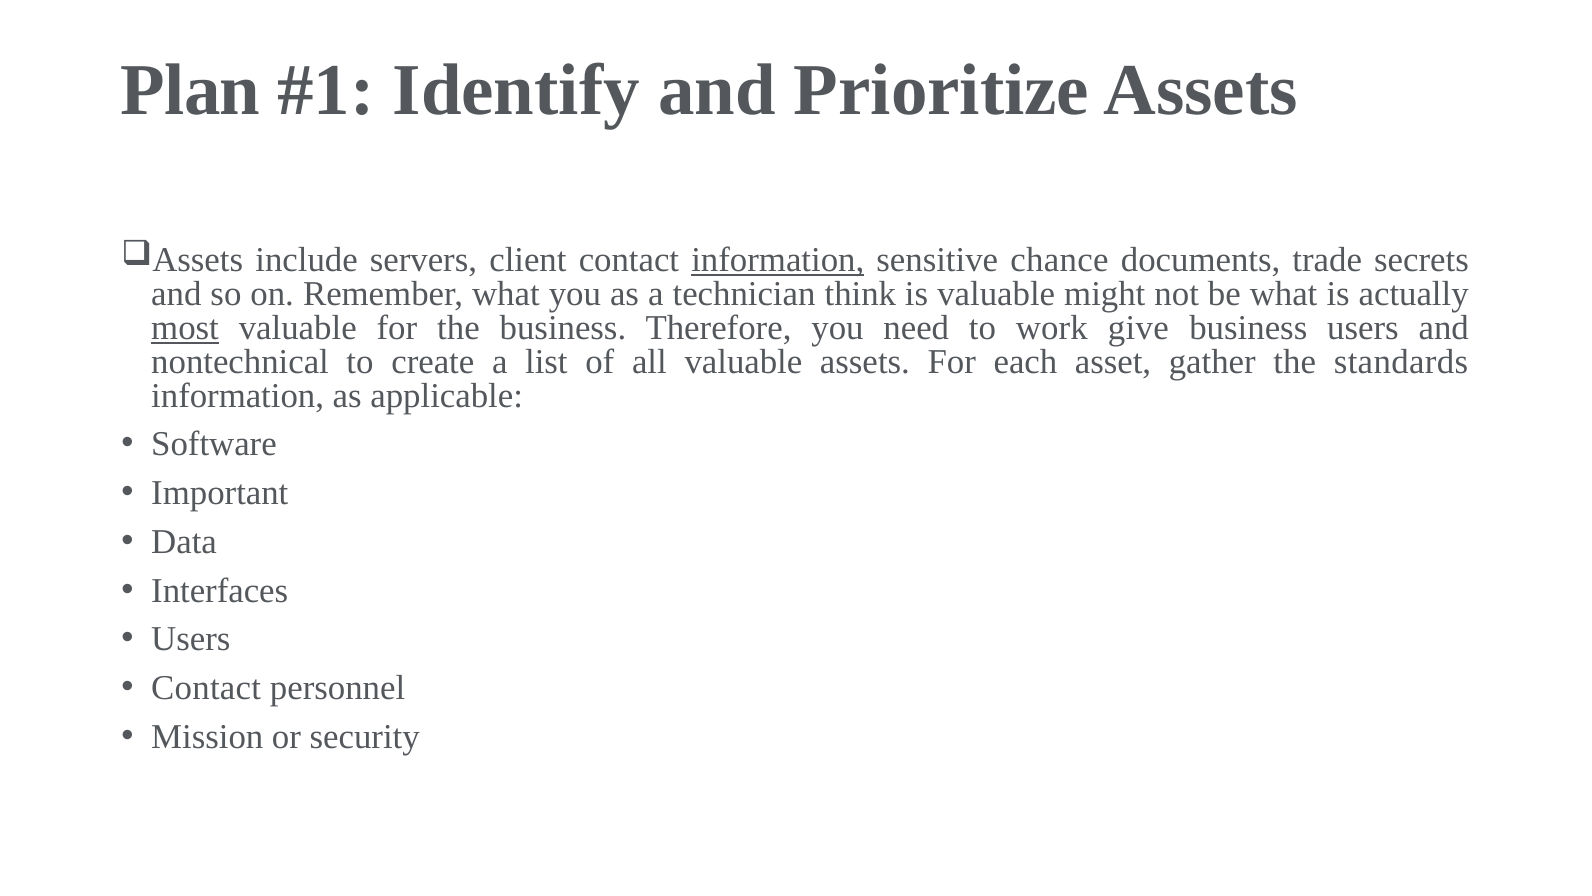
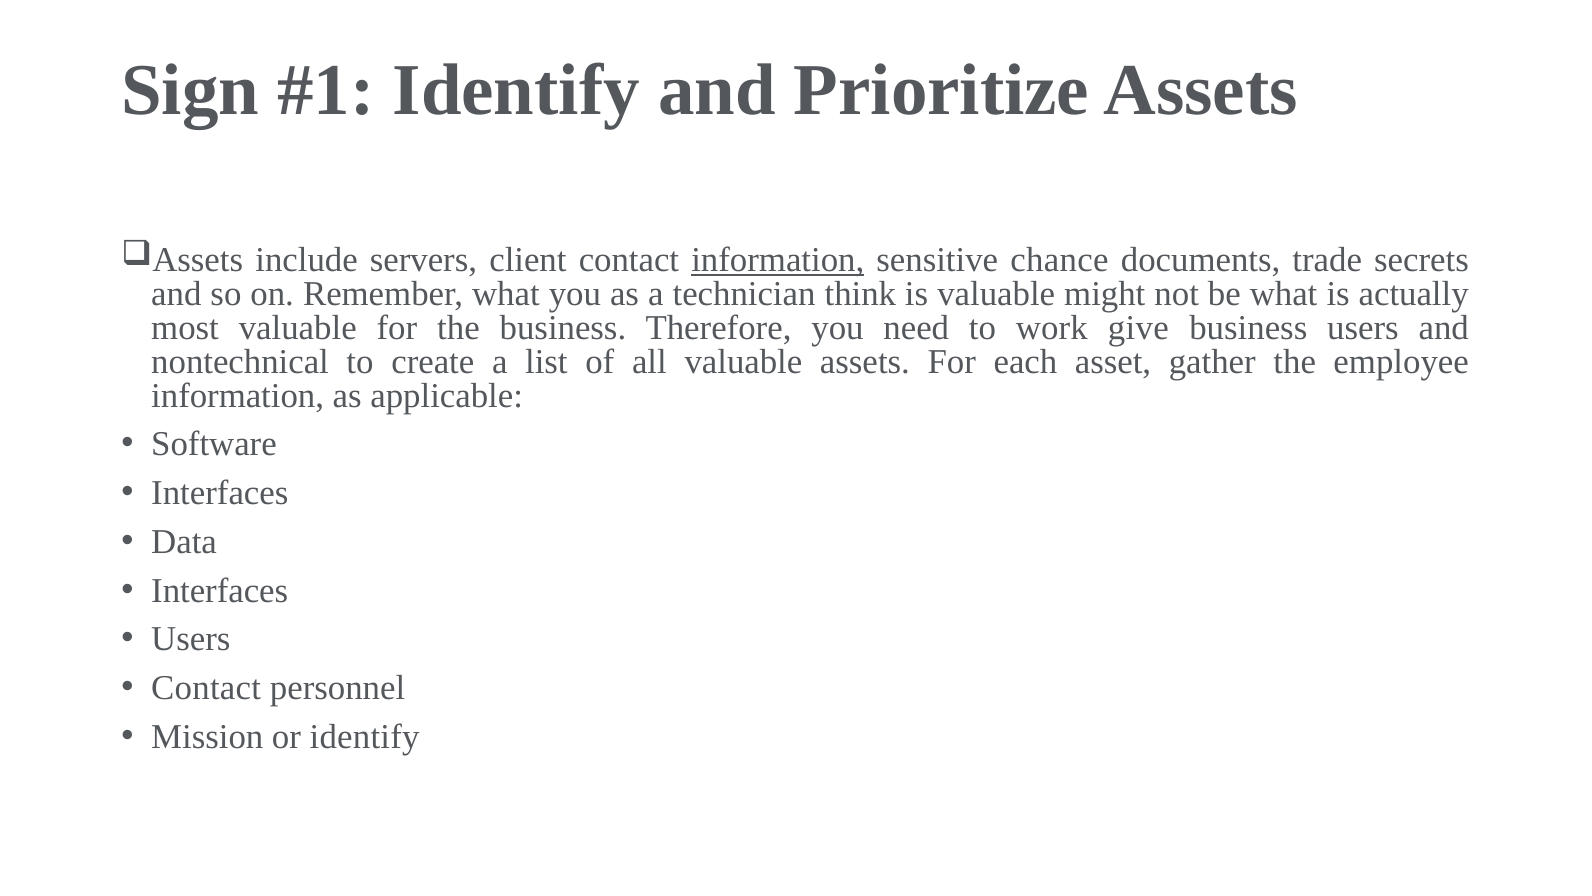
Plan: Plan -> Sign
most underline: present -> none
standards: standards -> employee
Important at (220, 493): Important -> Interfaces
or security: security -> identify
